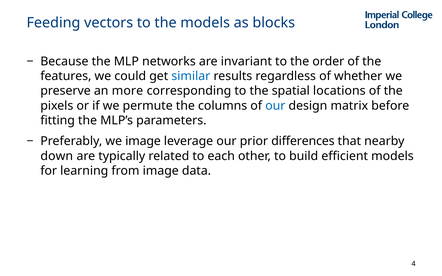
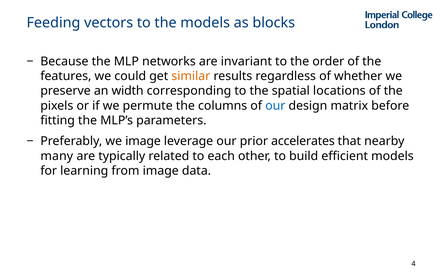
similar colour: blue -> orange
more: more -> width
differences: differences -> accelerates
down: down -> many
